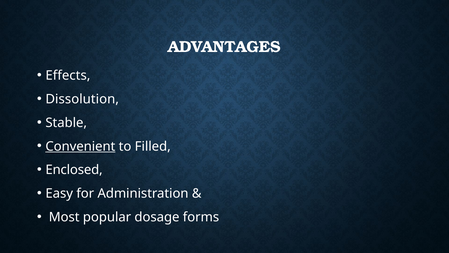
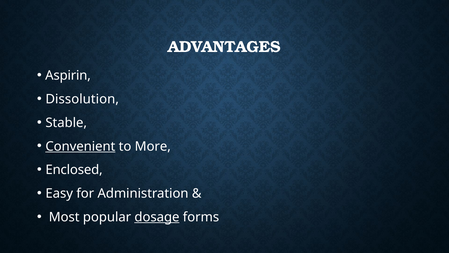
Effects: Effects -> Aspirin
Filled: Filled -> More
dosage underline: none -> present
